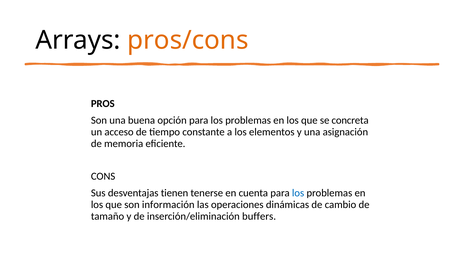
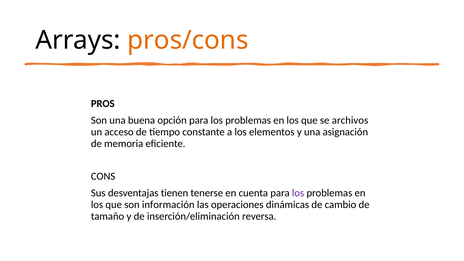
concreta: concreta -> archivos
los at (298, 193) colour: blue -> purple
buffers: buffers -> reversa
